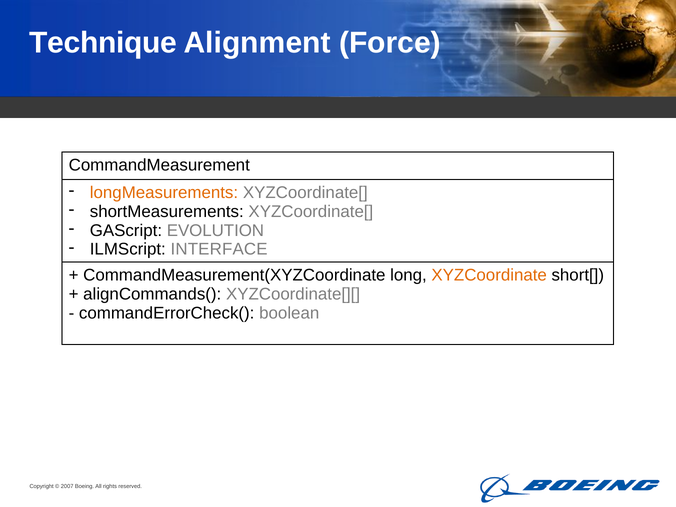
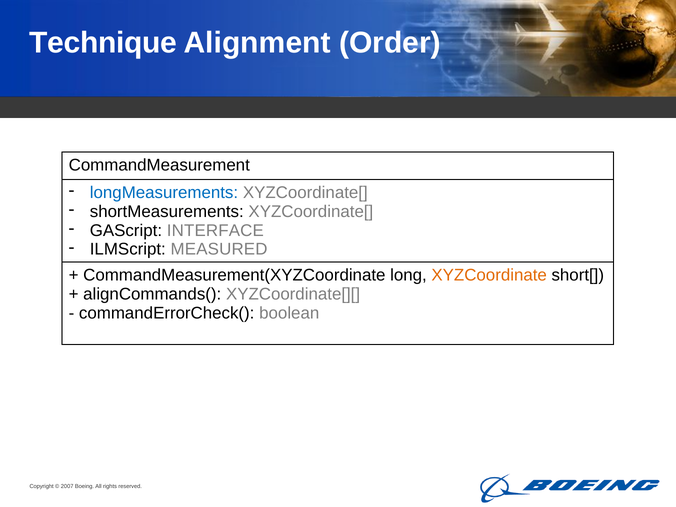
Force: Force -> Order
longMeasurements colour: orange -> blue
EVOLUTION: EVOLUTION -> INTERFACE
INTERFACE: INTERFACE -> MEASURED
